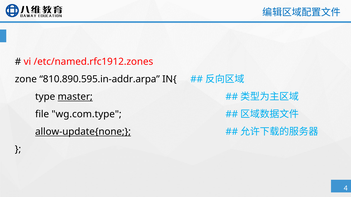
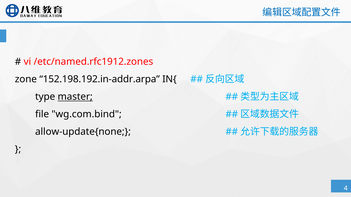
810.890.595.in-addr.arpa: 810.890.595.in-addr.arpa -> 152.198.192.in-addr.arpa
wg.com.type: wg.com.type -> wg.com.bind
allow-update{none underline: present -> none
